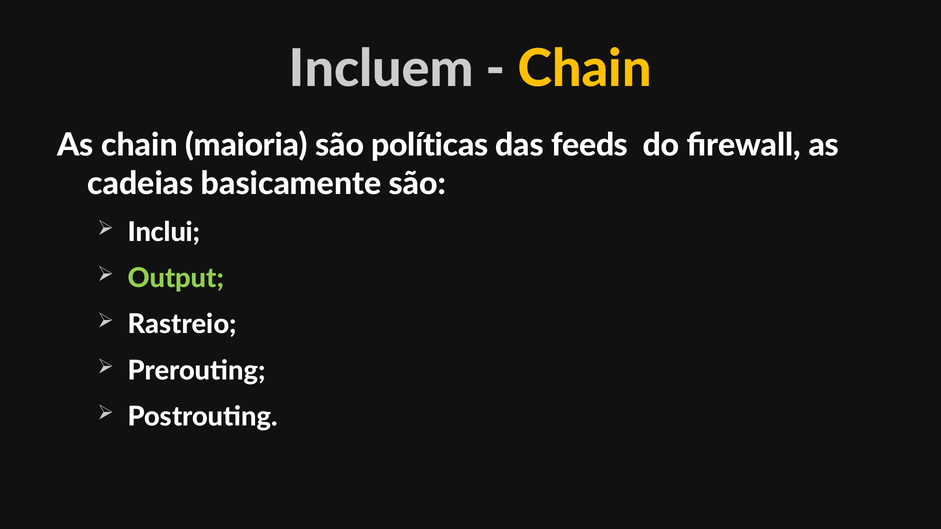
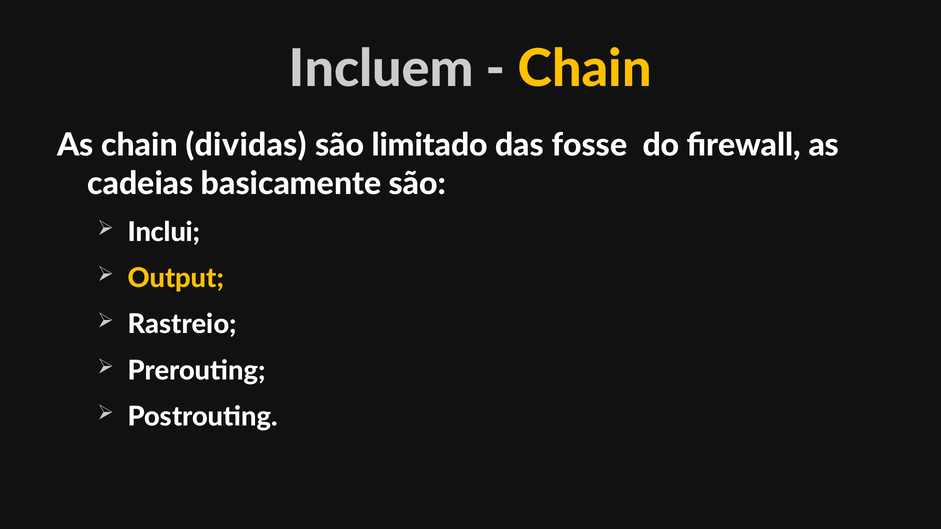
maioria: maioria -> dividas
políticas: políticas -> limitado
feeds: feeds -> fosse
Output colour: light green -> yellow
